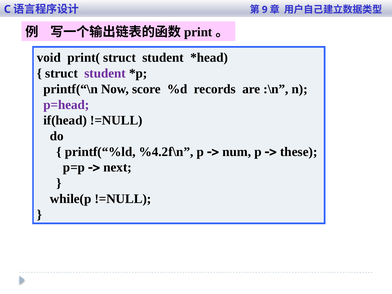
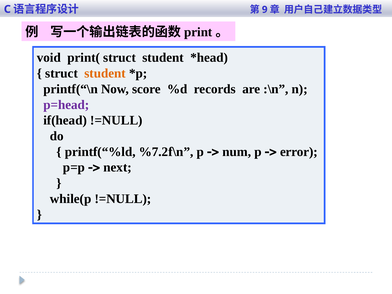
student at (105, 73) colour: purple -> orange
%4.2f\n: %4.2f\n -> %7.2f\n
these: these -> error
